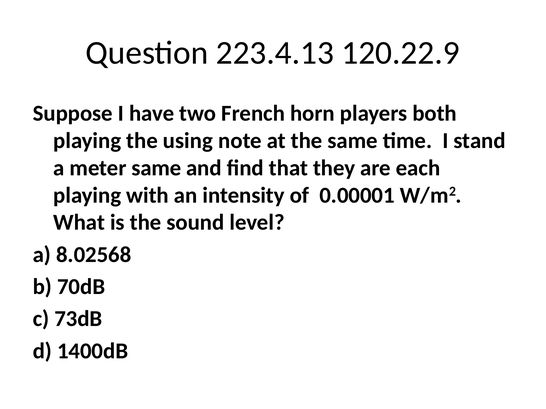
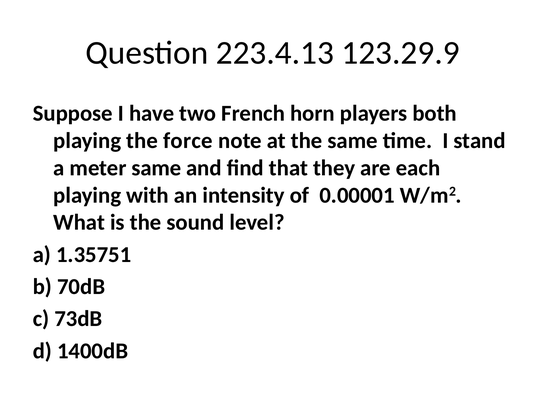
120.22.9: 120.22.9 -> 123.29.9
using: using -> force
8.02568: 8.02568 -> 1.35751
